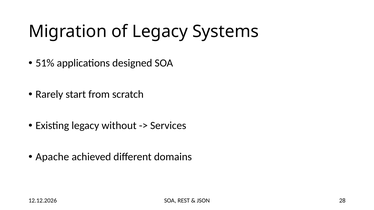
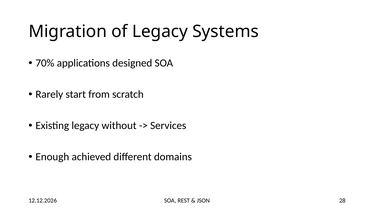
51%: 51% -> 70%
Apache: Apache -> Enough
